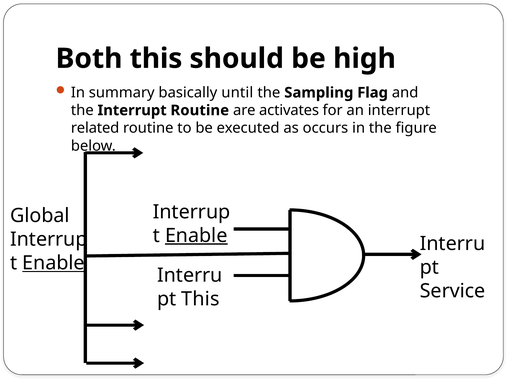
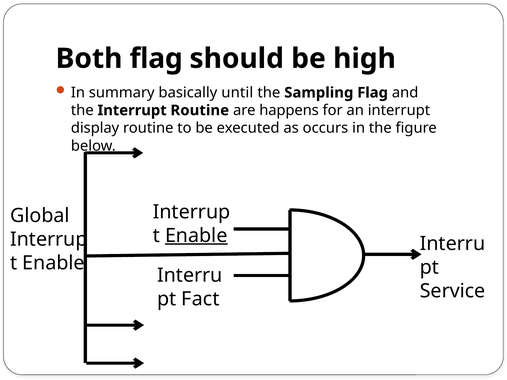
Both this: this -> flag
activates: activates -> happens
related: related -> display
Enable at (53, 263) underline: present -> none
This at (200, 299): This -> Fact
